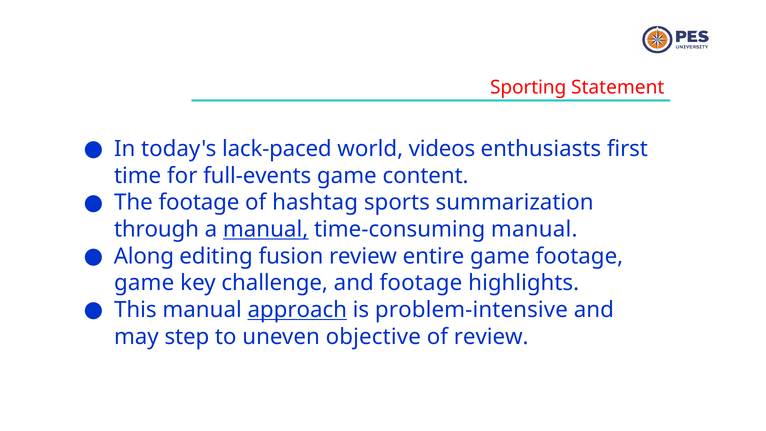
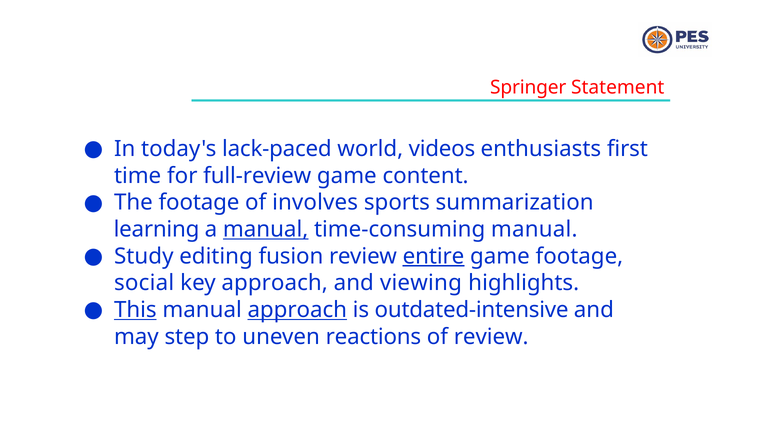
Sporting: Sporting -> Springer
full-events: full-events -> full-review
hashtag: hashtag -> involves
through: through -> learning
Along: Along -> Study
entire underline: none -> present
game at (144, 283): game -> social
key challenge: challenge -> approach
and footage: footage -> viewing
This underline: none -> present
problem-intensive: problem-intensive -> outdated-intensive
objective: objective -> reactions
